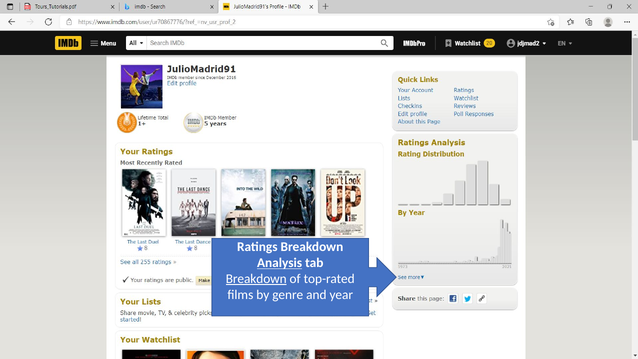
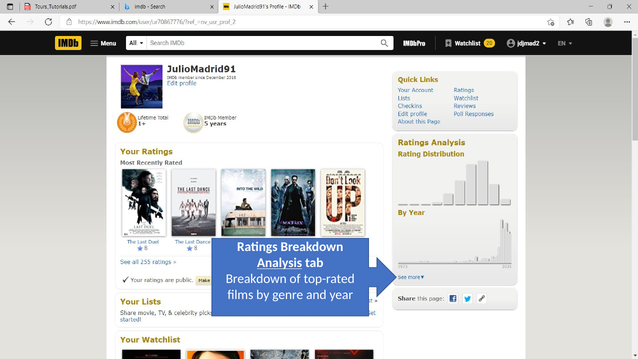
Breakdown at (256, 279) underline: present -> none
